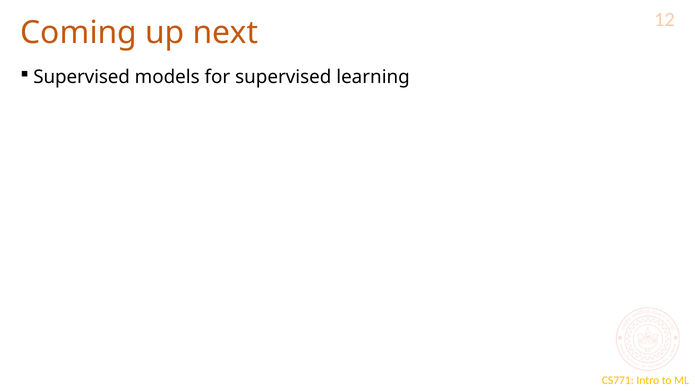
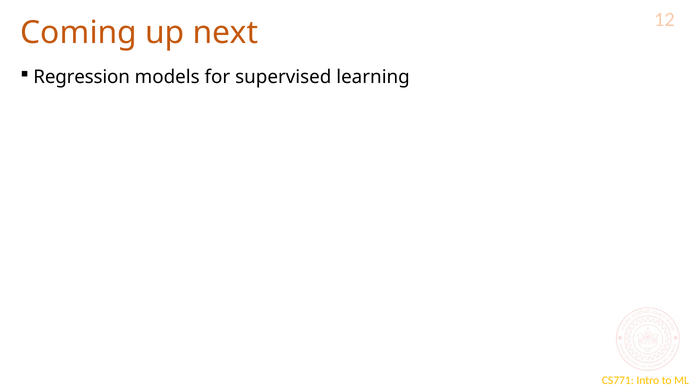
Supervised at (82, 77): Supervised -> Regression
